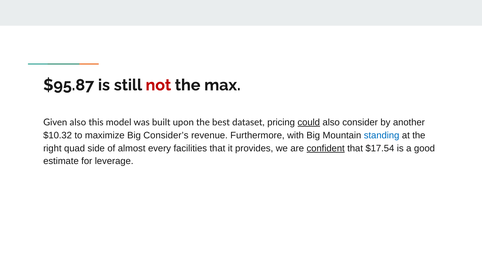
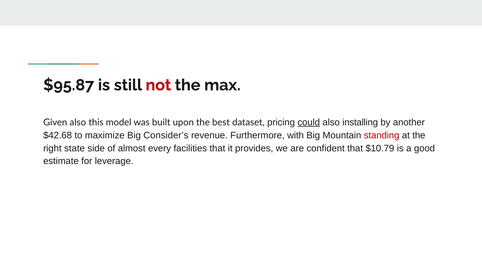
consider: consider -> installing
$10.32: $10.32 -> $42.68
standing colour: blue -> red
quad: quad -> state
confident underline: present -> none
$17.54: $17.54 -> $10.79
